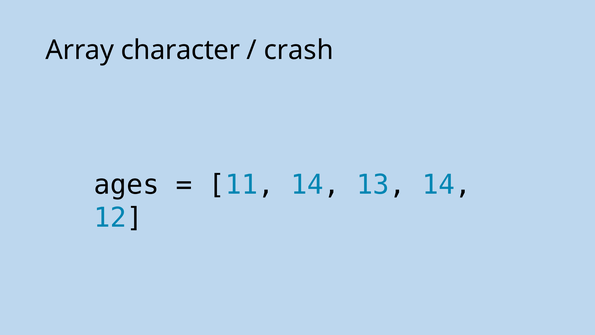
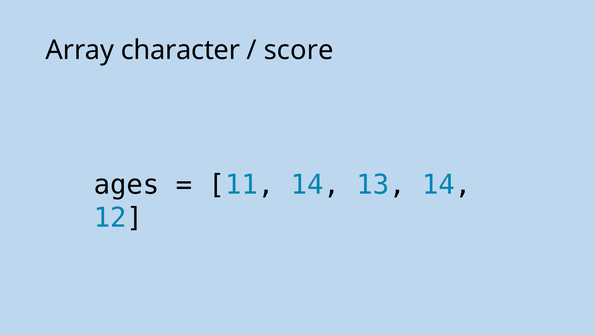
crash: crash -> score
